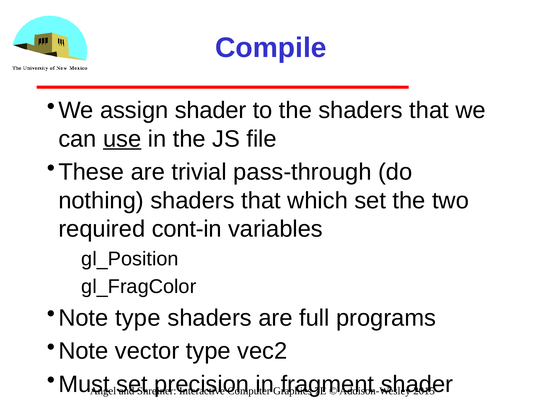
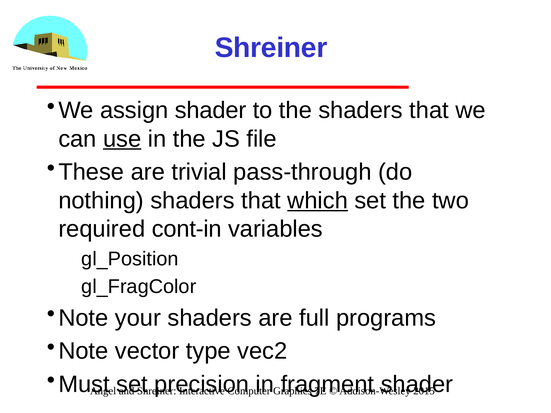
Compile at (271, 48): Compile -> Shreiner
which underline: none -> present
Note type: type -> your
